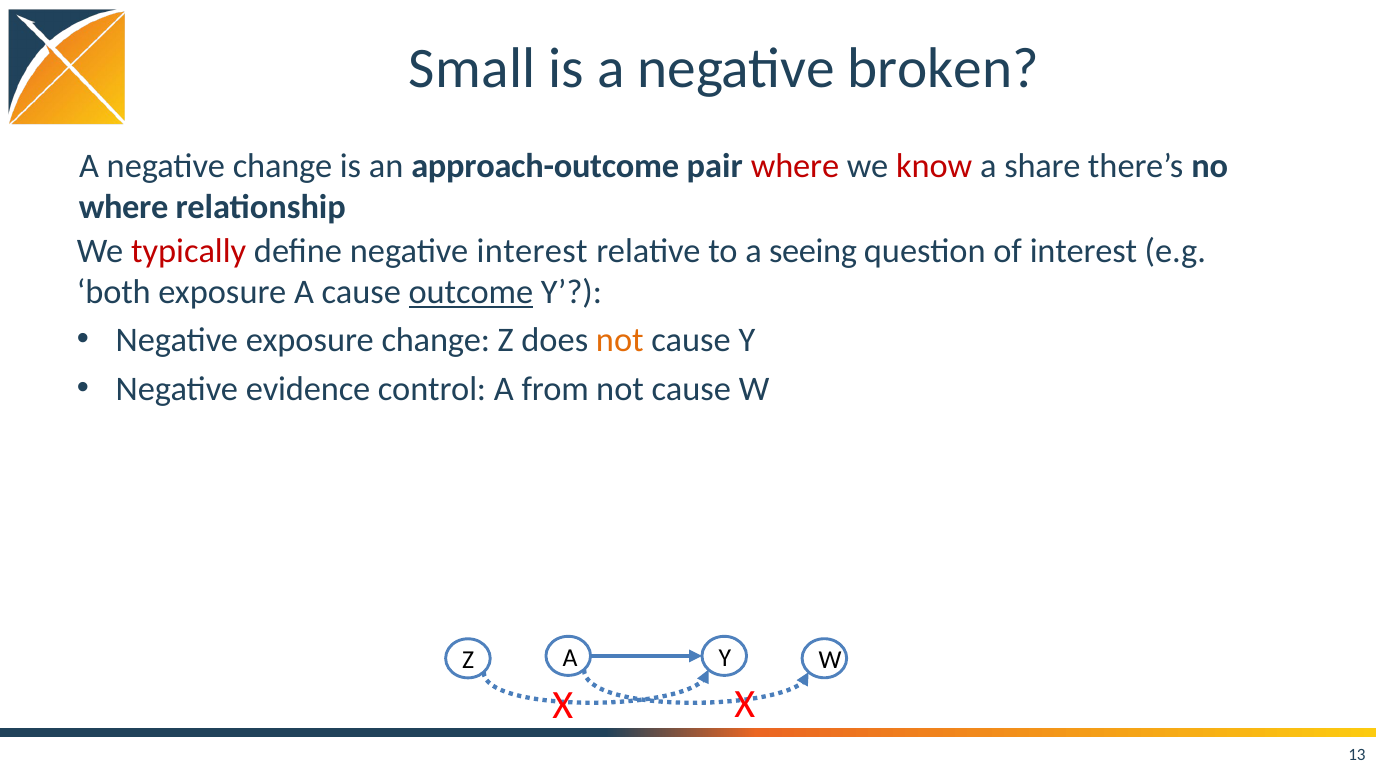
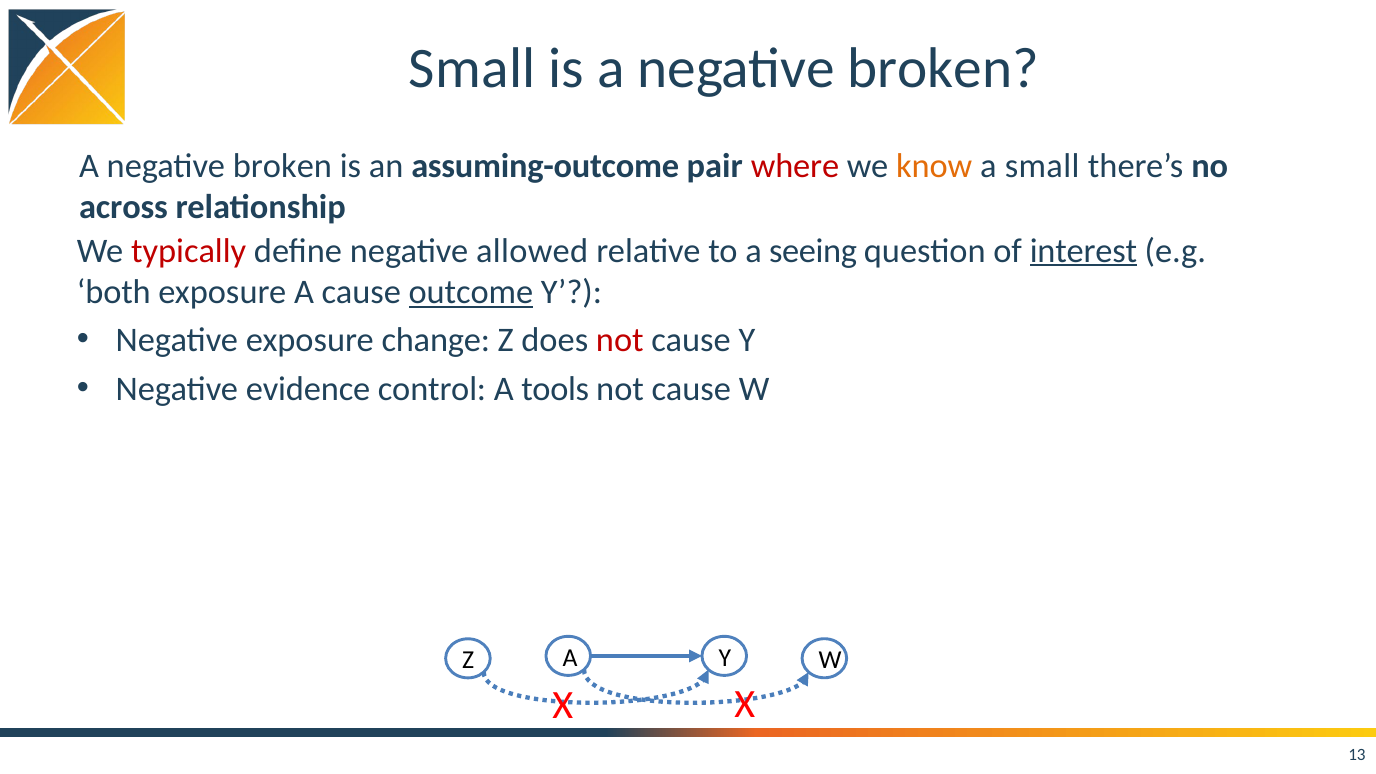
change at (283, 166): change -> broken
approach-outcome: approach-outcome -> assuming-outcome
know colour: red -> orange
a share: share -> small
where at (124, 207): where -> across
negative interest: interest -> allowed
interest at (1083, 251) underline: none -> present
not at (620, 340) colour: orange -> red
from: from -> tools
